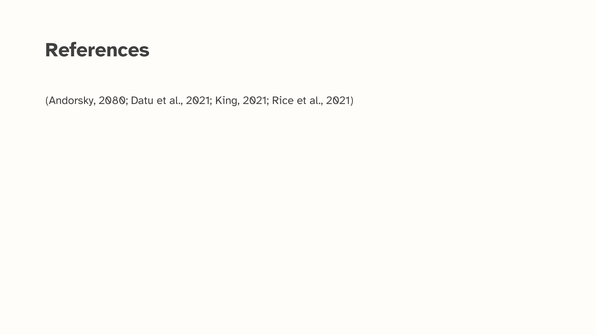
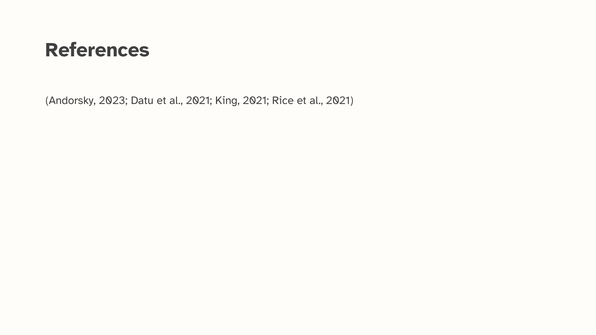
2080: 2080 -> 2023
